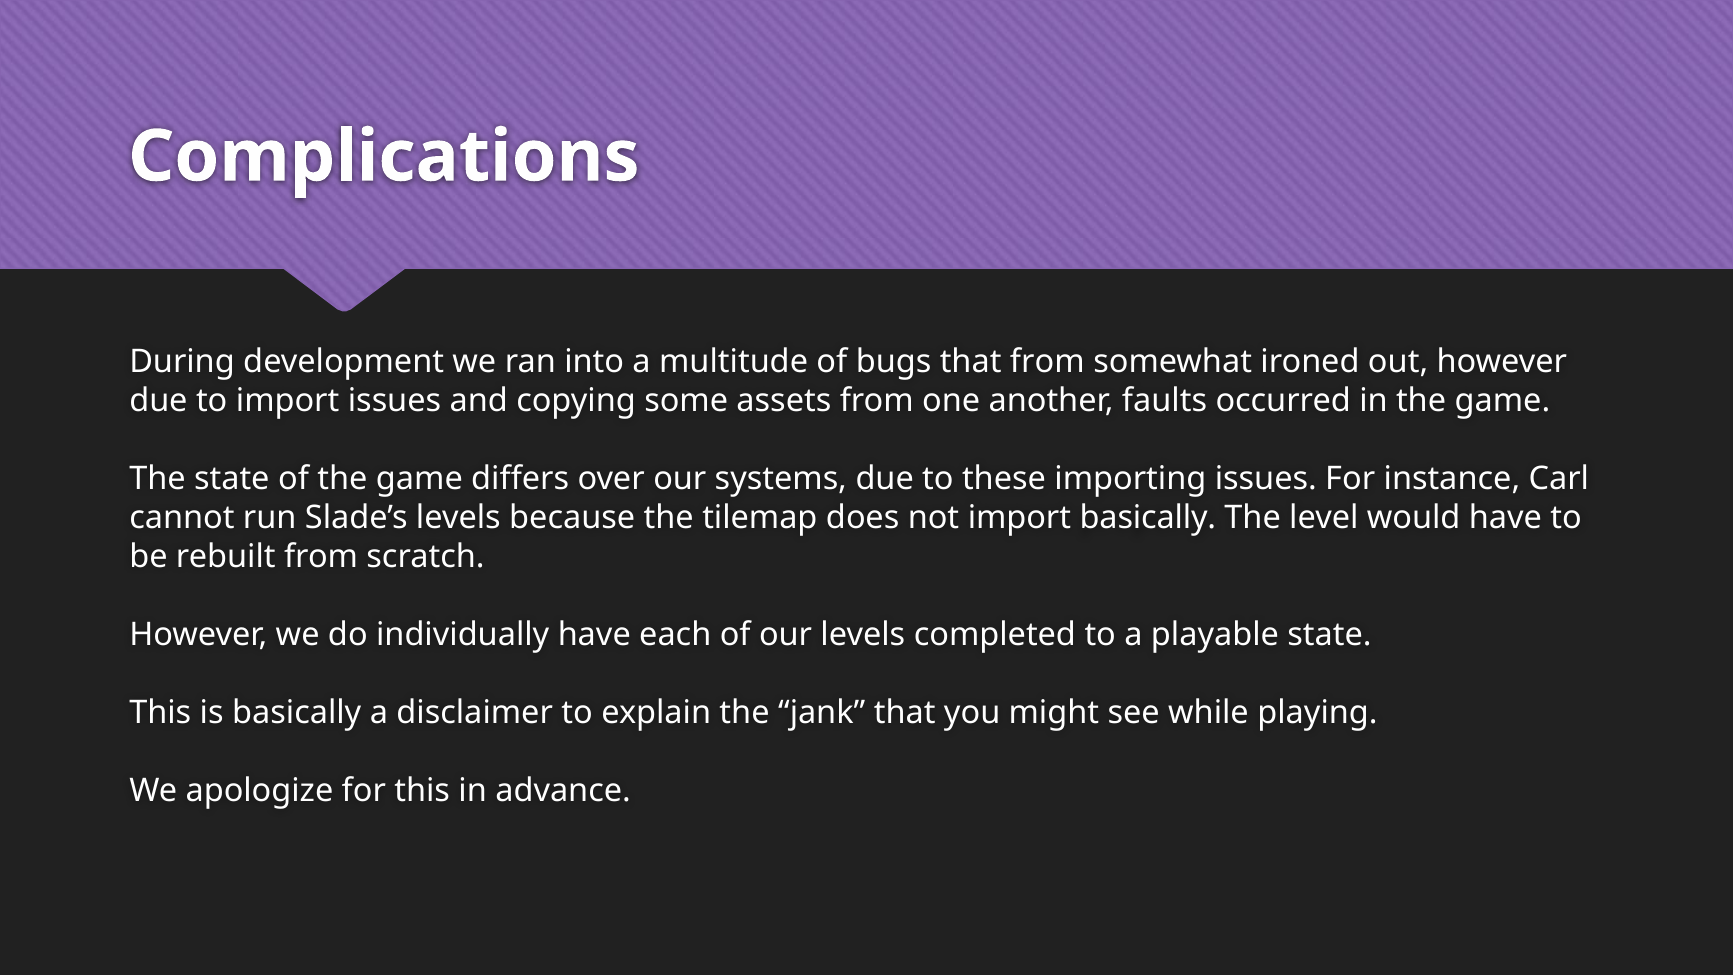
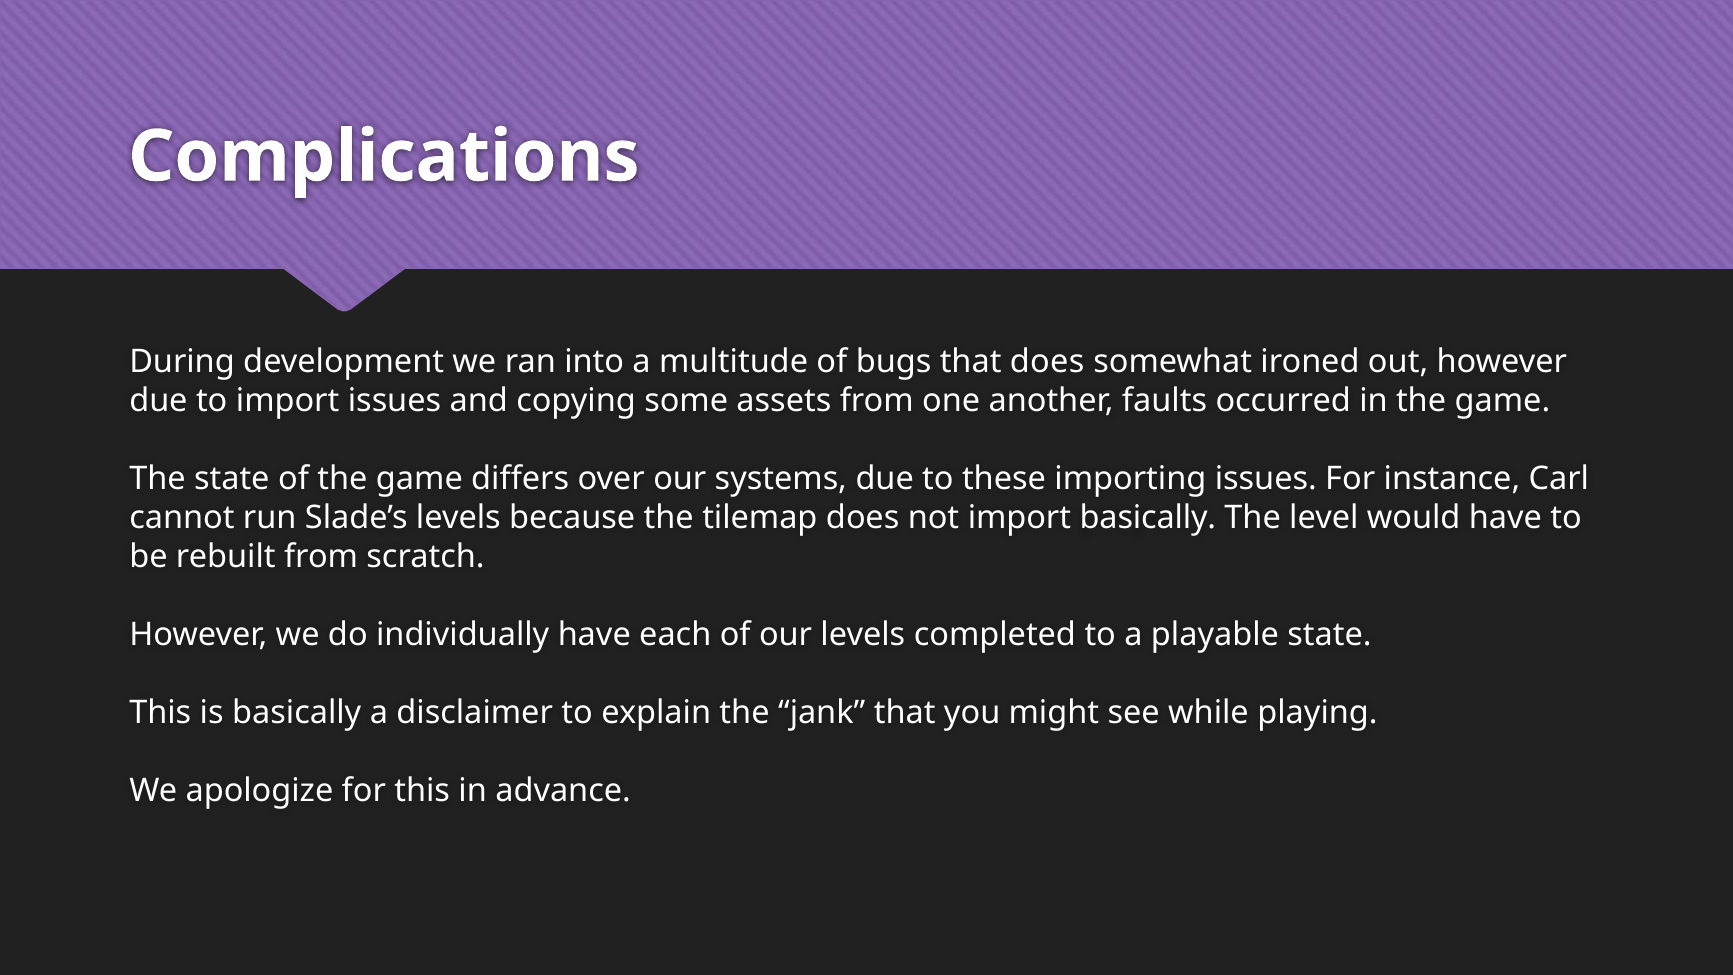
that from: from -> does
